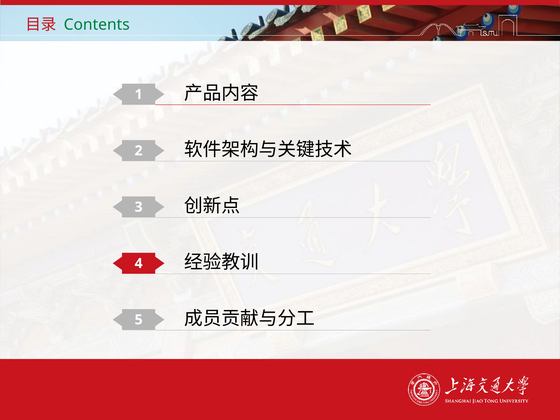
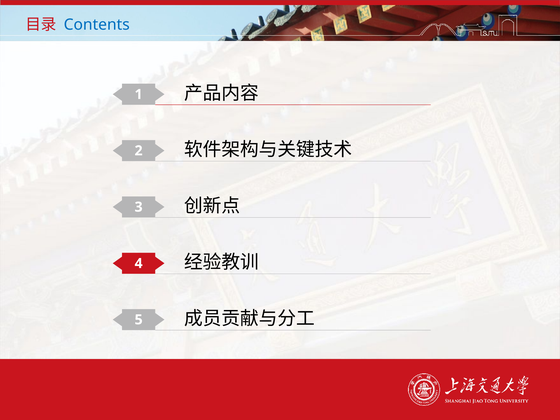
Contents colour: green -> blue
